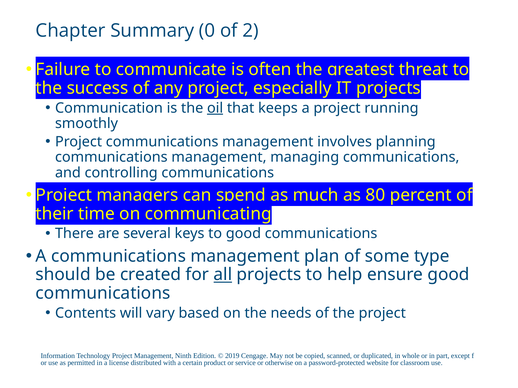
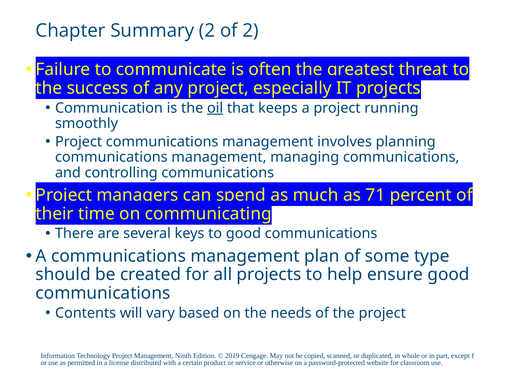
Summary 0: 0 -> 2
80: 80 -> 71
all underline: present -> none
